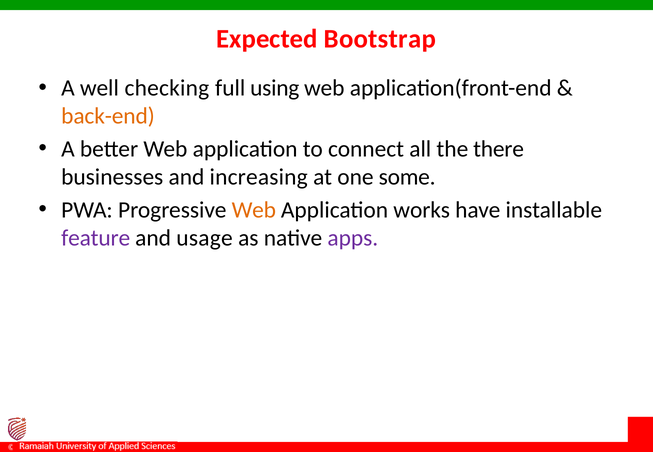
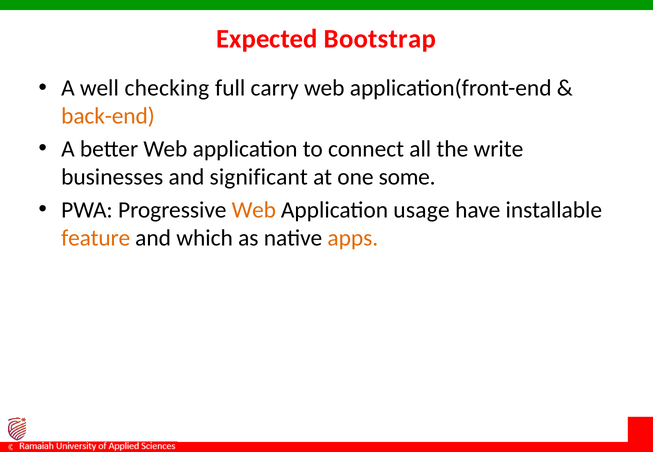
using: using -> carry
there: there -> write
increasing: increasing -> significant
works: works -> usage
feature colour: purple -> orange
usage: usage -> which
apps colour: purple -> orange
